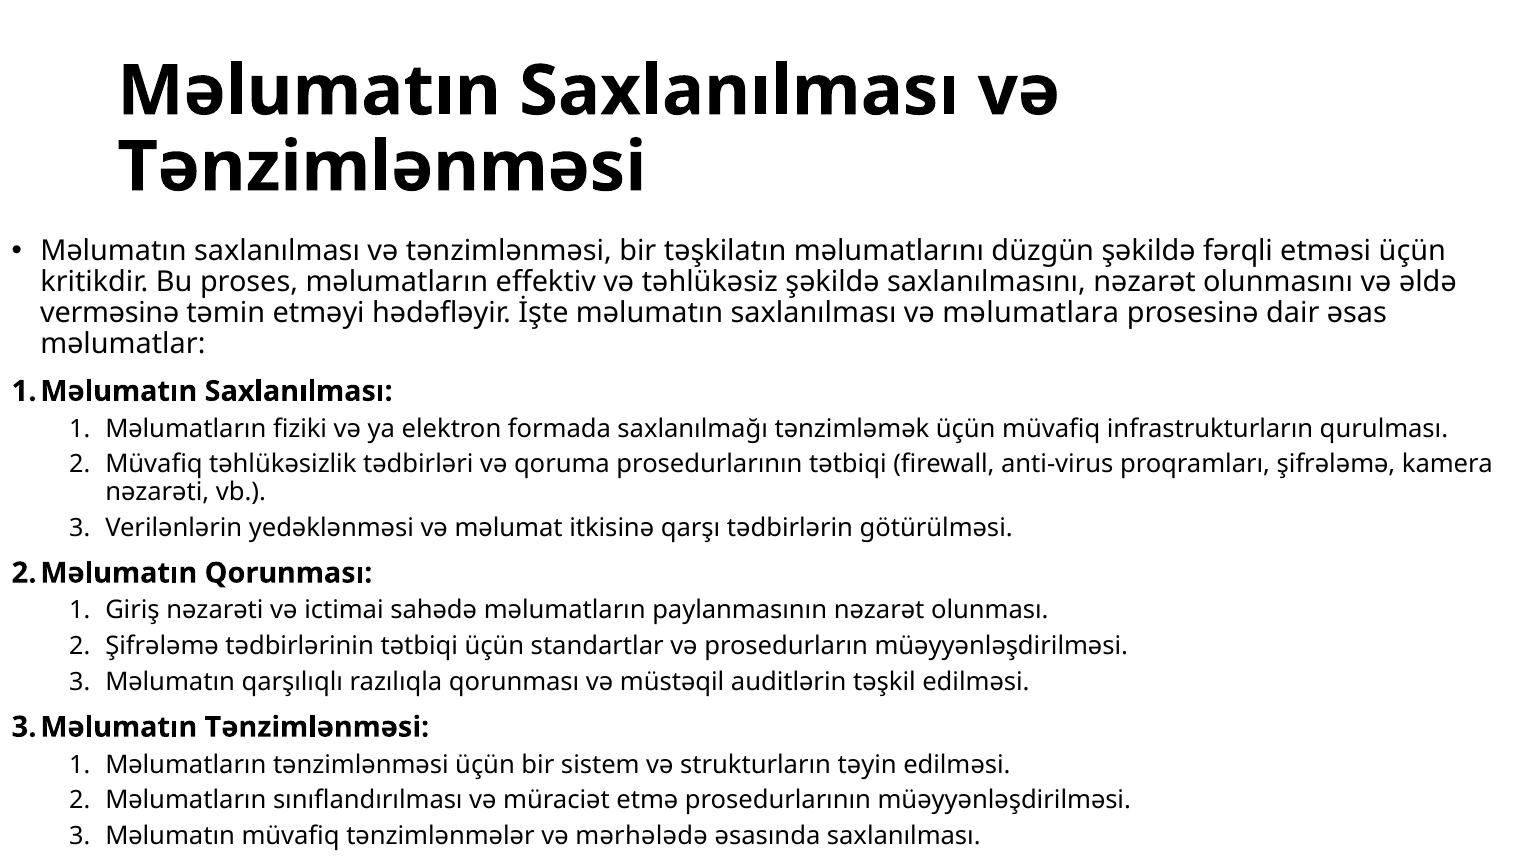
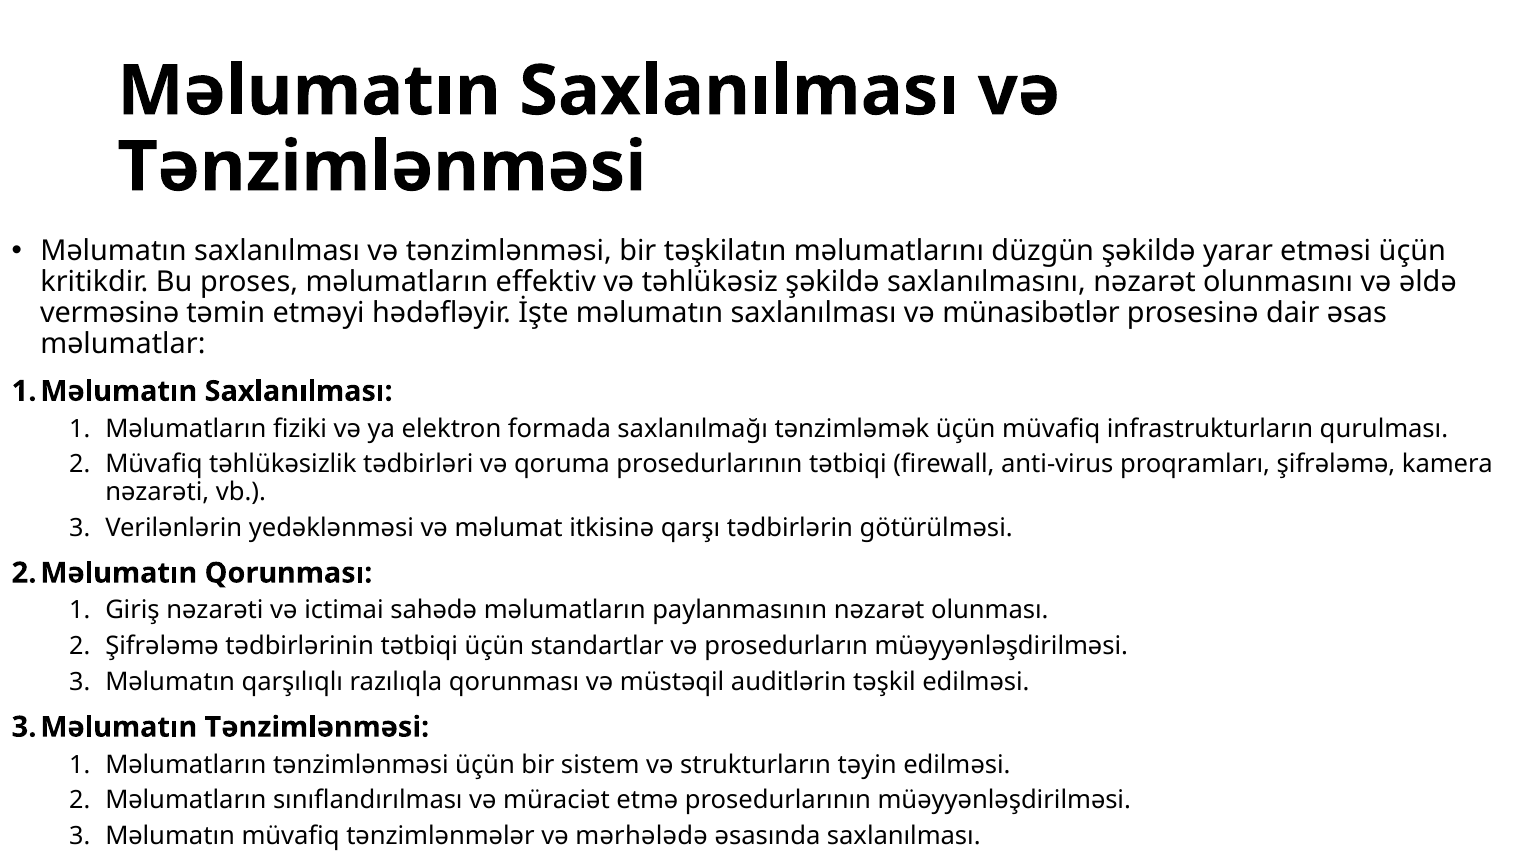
fərqli: fərqli -> yarar
məlumatlara: məlumatlara -> münasibətlər
